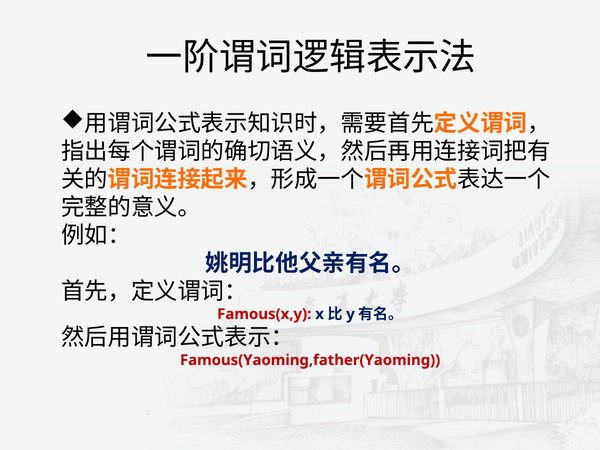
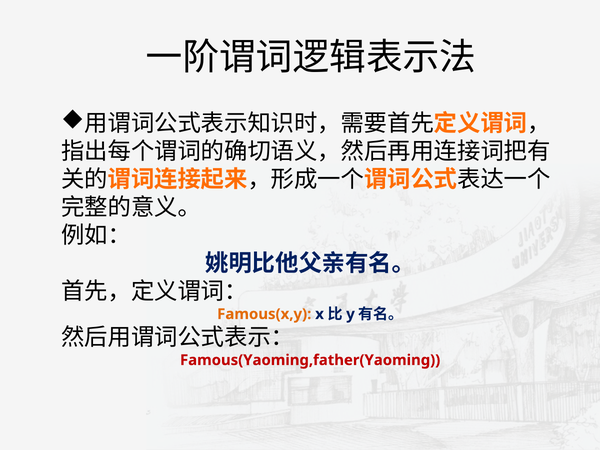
Famous(x,y colour: red -> orange
